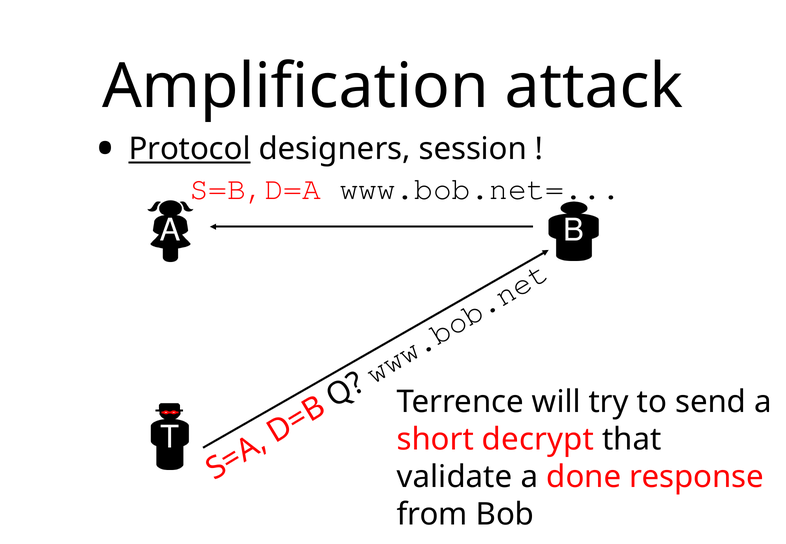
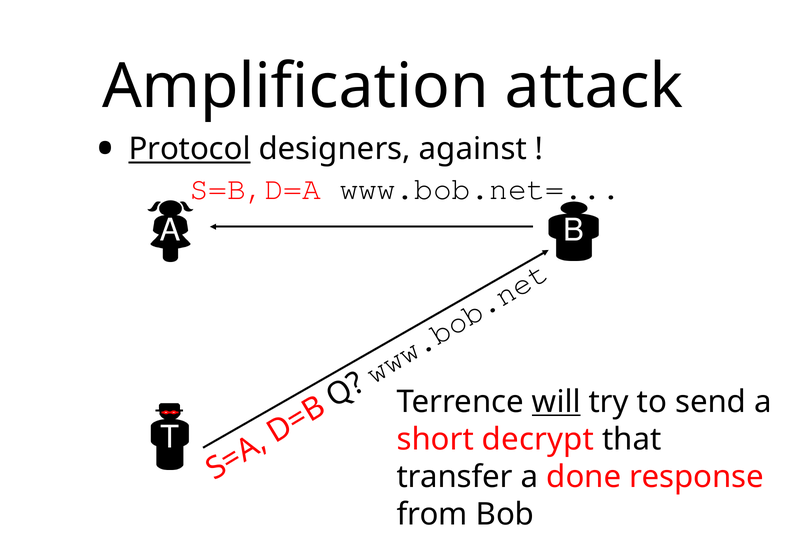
session: session -> against
will underline: none -> present
validate: validate -> transfer
